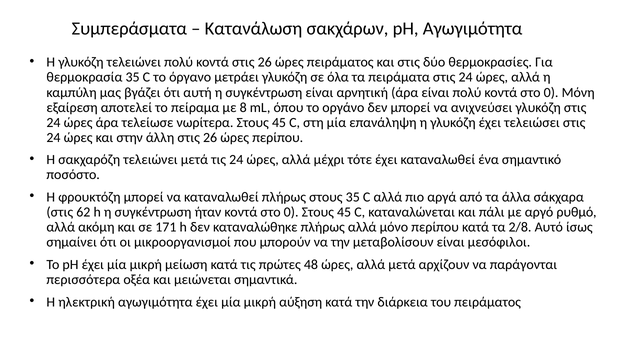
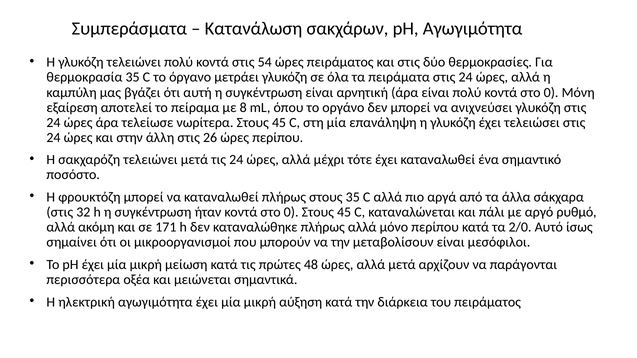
κοντά στις 26: 26 -> 54
62: 62 -> 32
2/8: 2/8 -> 2/0
